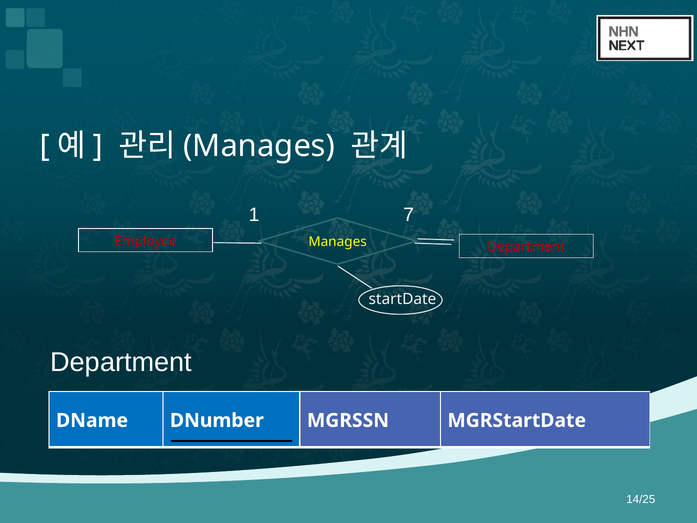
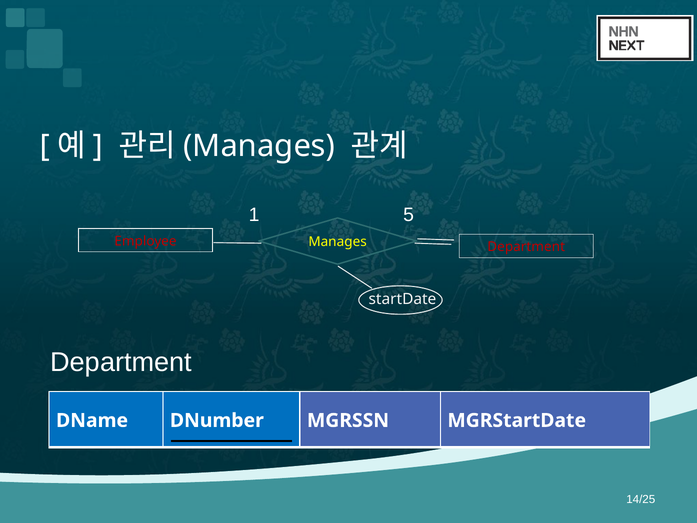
7: 7 -> 5
